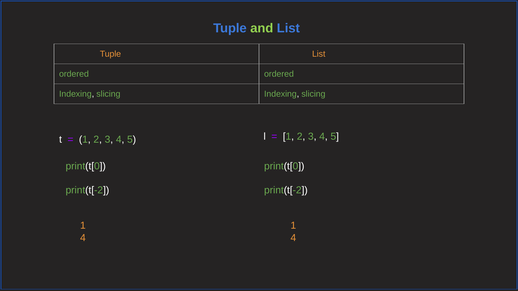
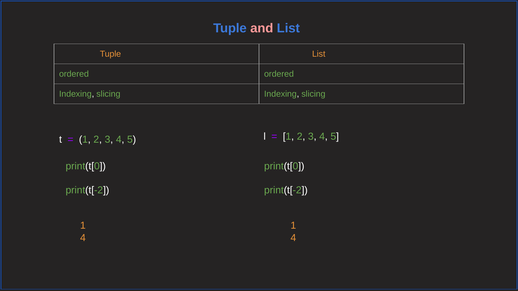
and colour: light green -> pink
